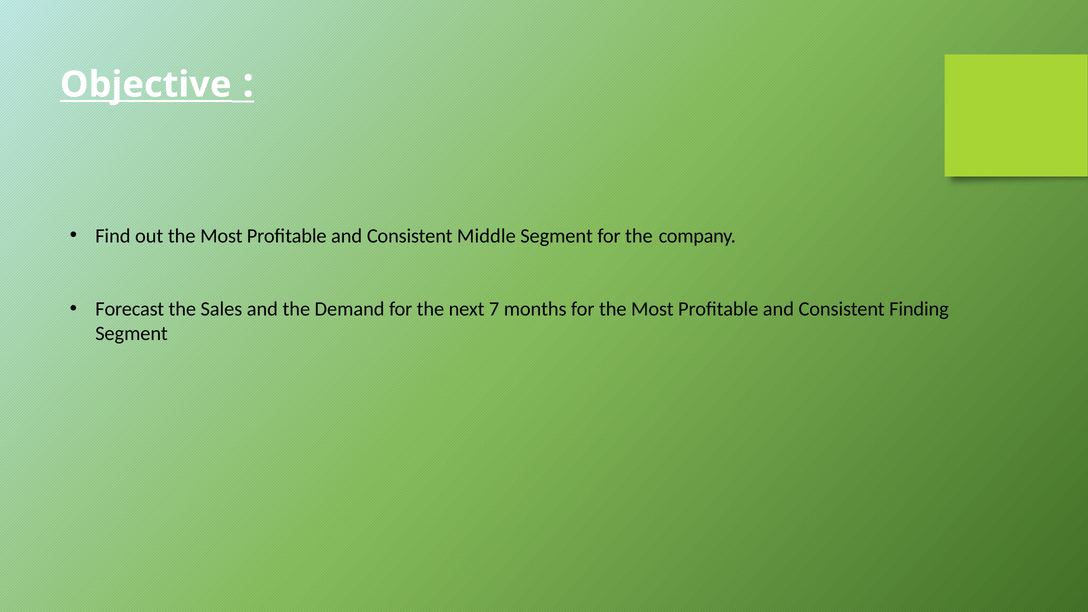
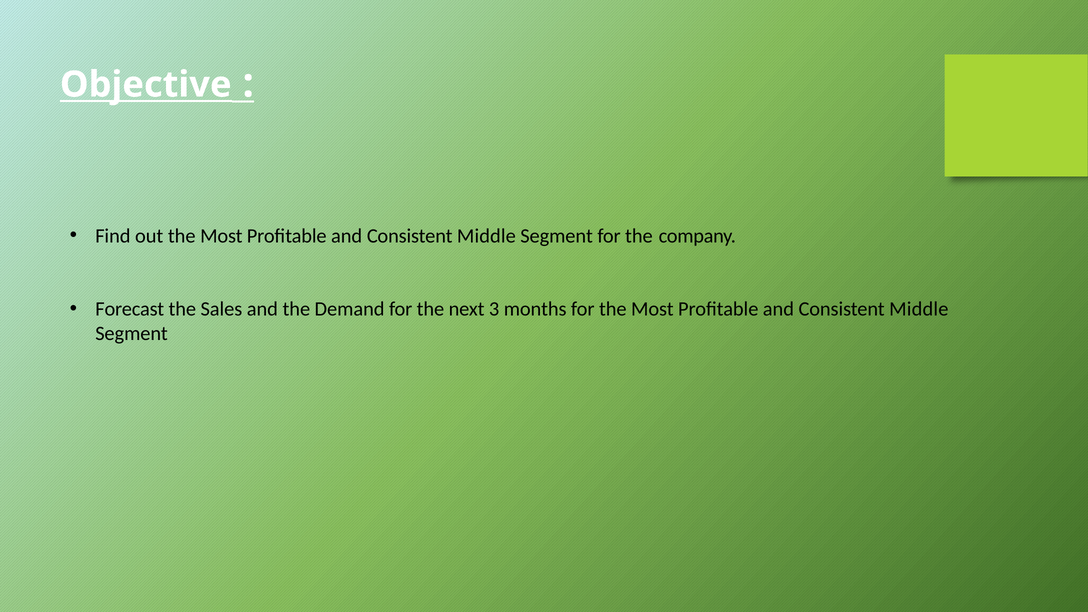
7: 7 -> 3
Finding at (919, 309): Finding -> Middle
